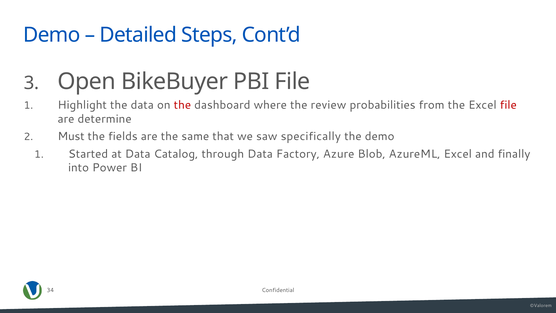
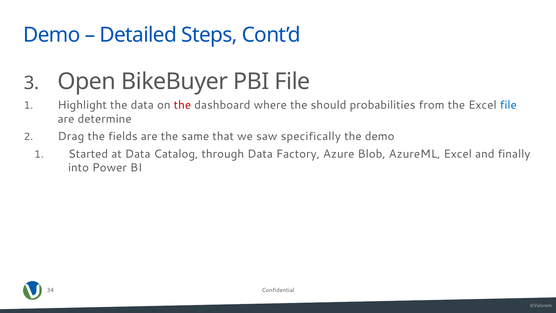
review: review -> should
file at (508, 105) colour: red -> blue
Must: Must -> Drag
